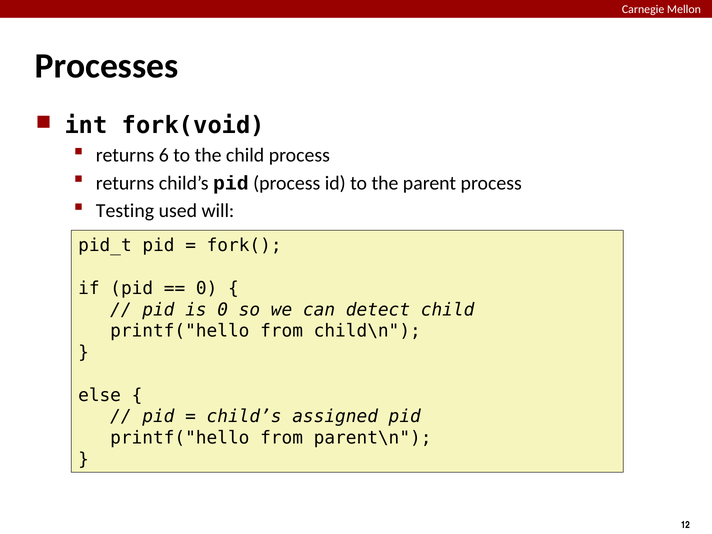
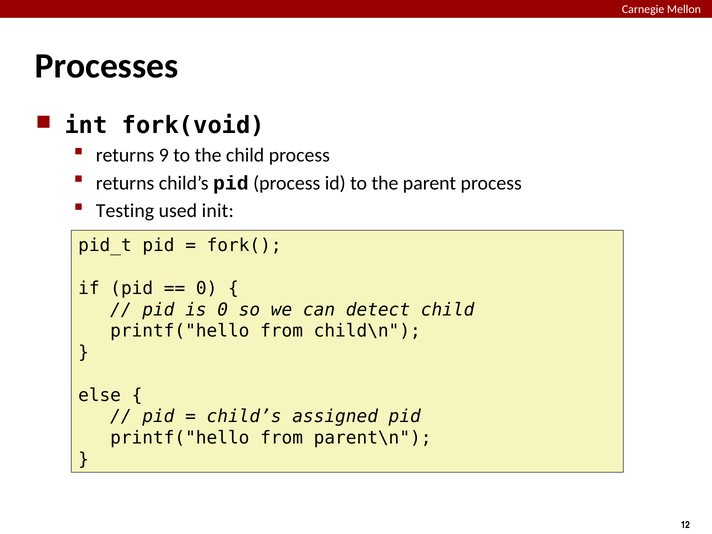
6: 6 -> 9
will: will -> init
